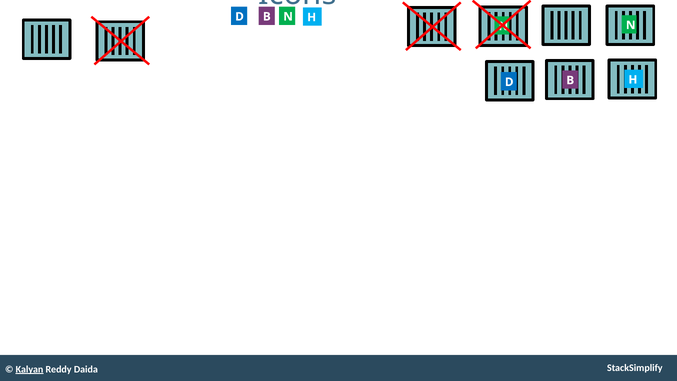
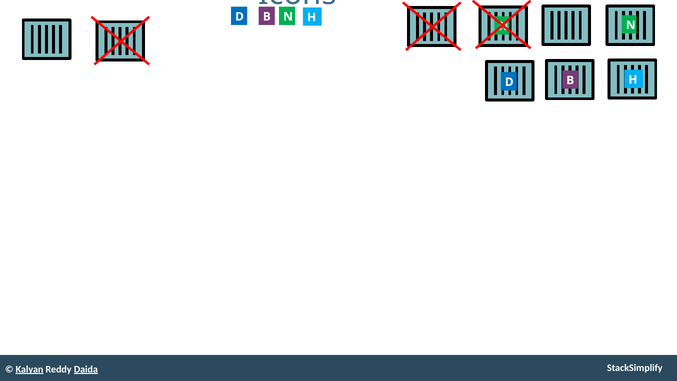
Daida underline: none -> present
